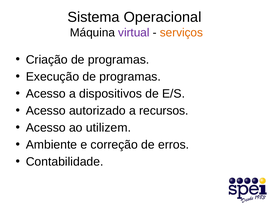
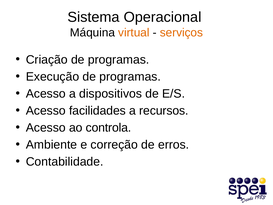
virtual colour: purple -> orange
autorizado: autorizado -> facilidades
utilizem: utilizem -> controla
